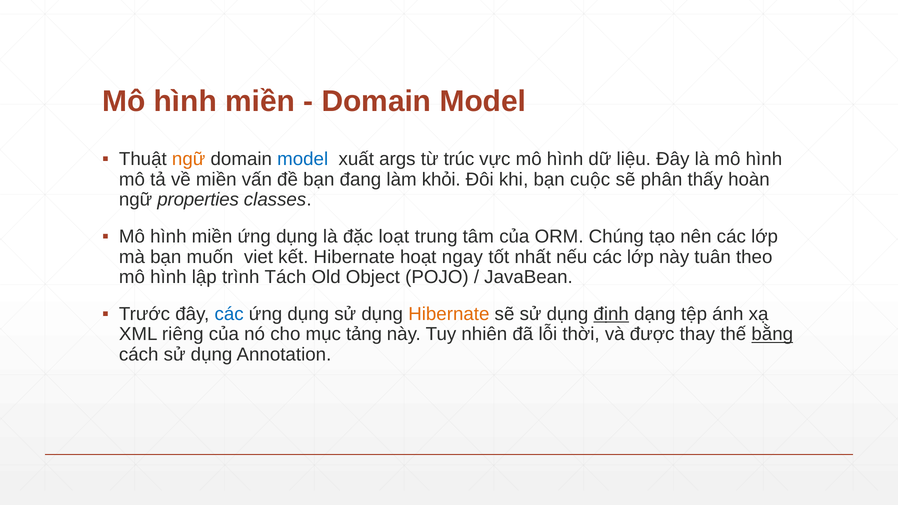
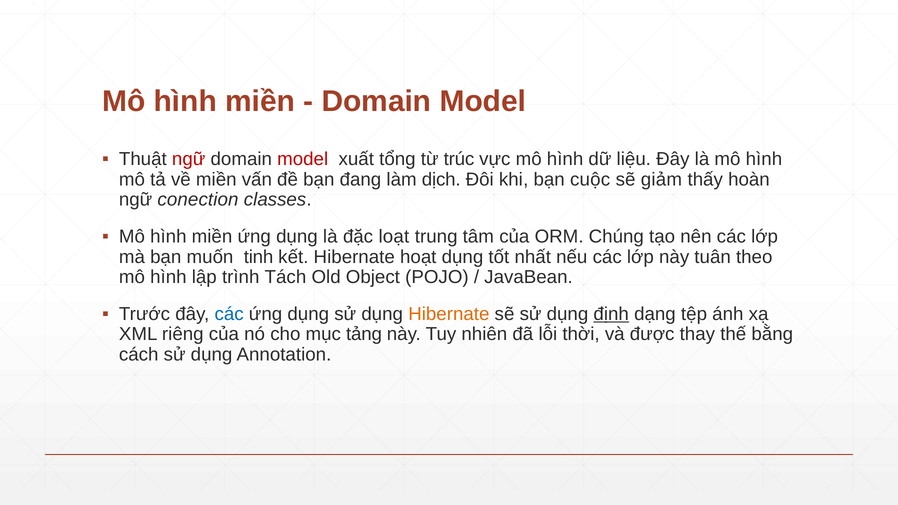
ngữ at (189, 159) colour: orange -> red
model at (303, 159) colour: blue -> red
args: args -> tổng
khỏi: khỏi -> dịch
phân: phân -> giảm
properties: properties -> conection
viet: viet -> tinh
hoạt ngay: ngay -> dụng
bằng underline: present -> none
